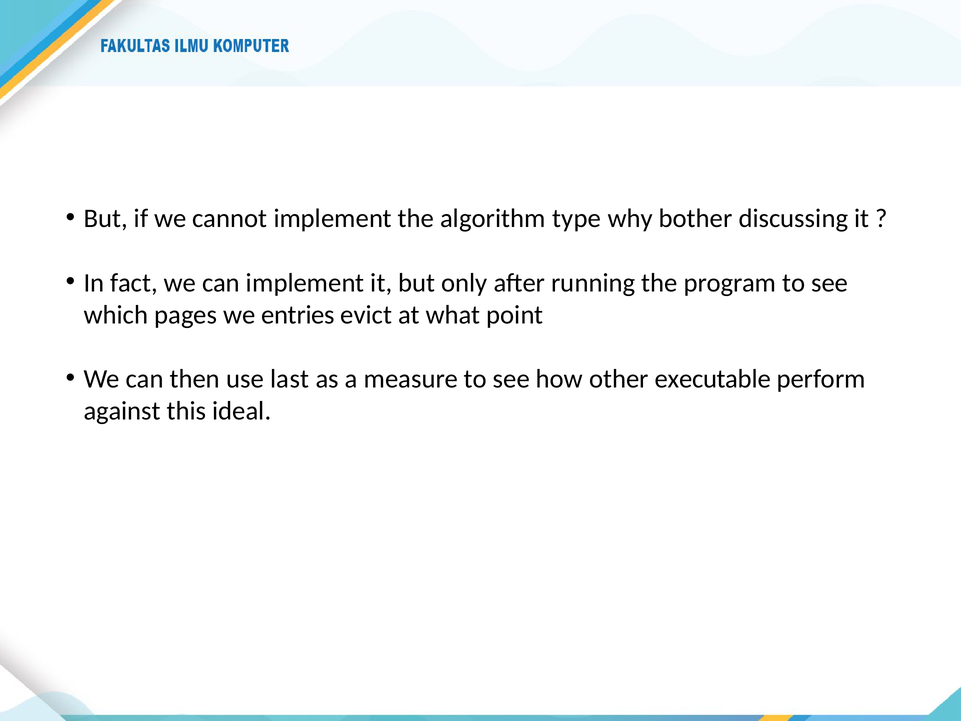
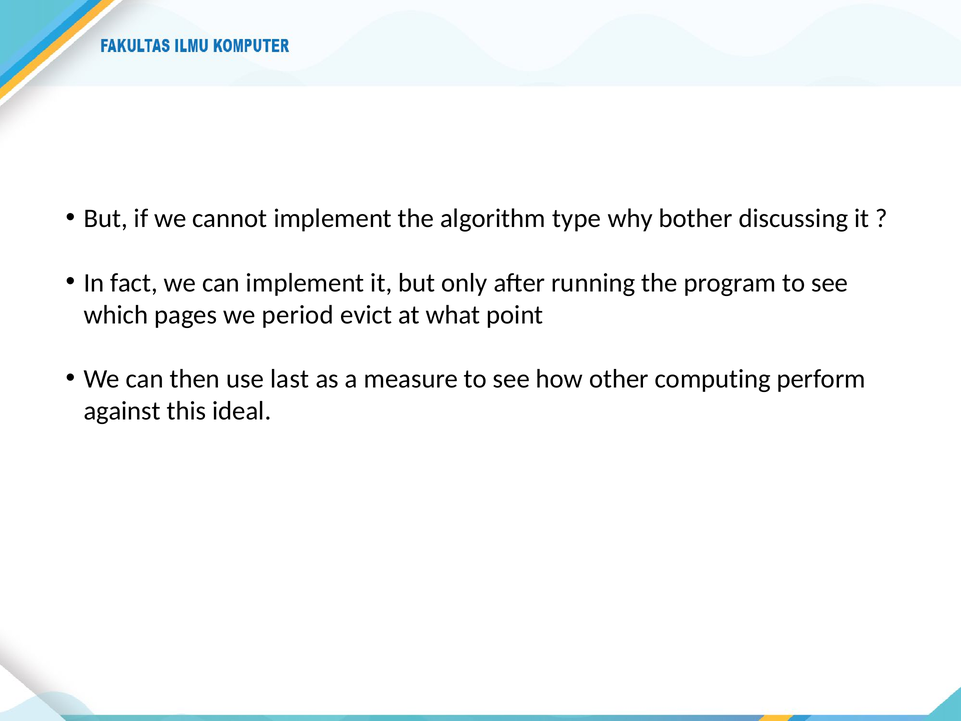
entries: entries -> period
executable: executable -> computing
